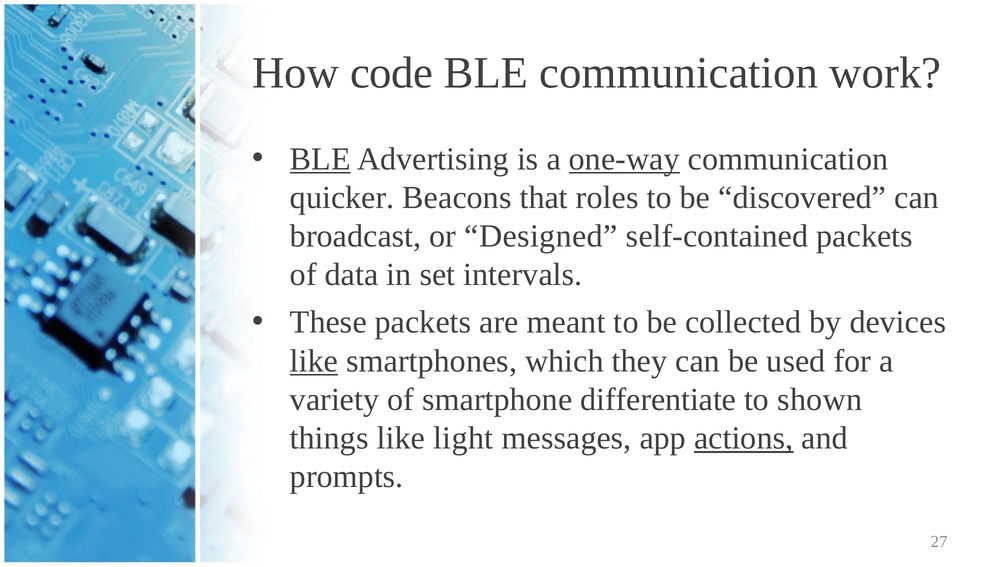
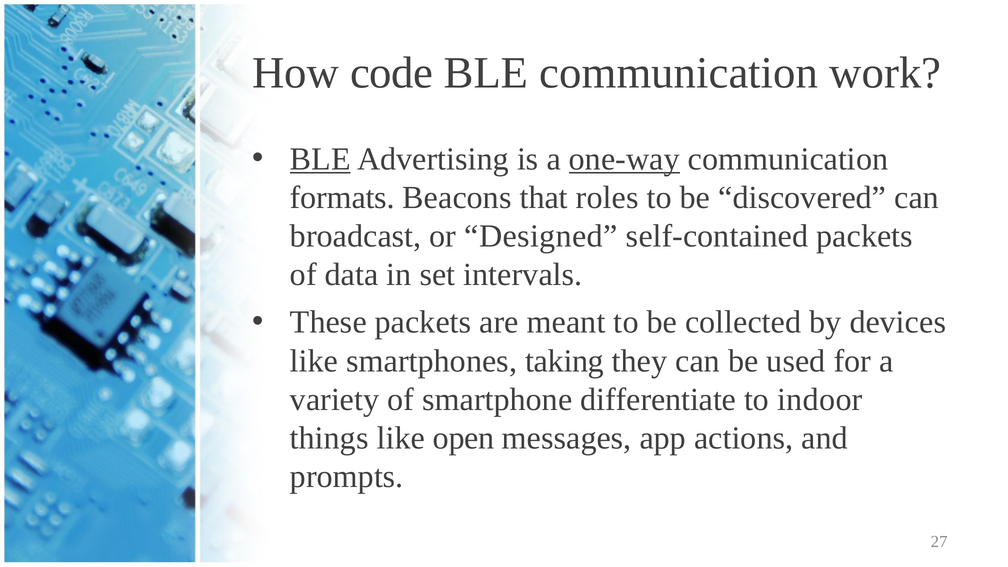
quicker: quicker -> formats
like at (314, 361) underline: present -> none
which: which -> taking
shown: shown -> indoor
light: light -> open
actions underline: present -> none
